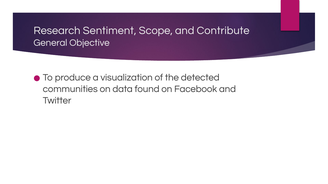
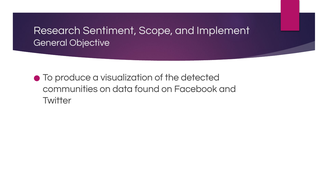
Contribute: Contribute -> Implement
